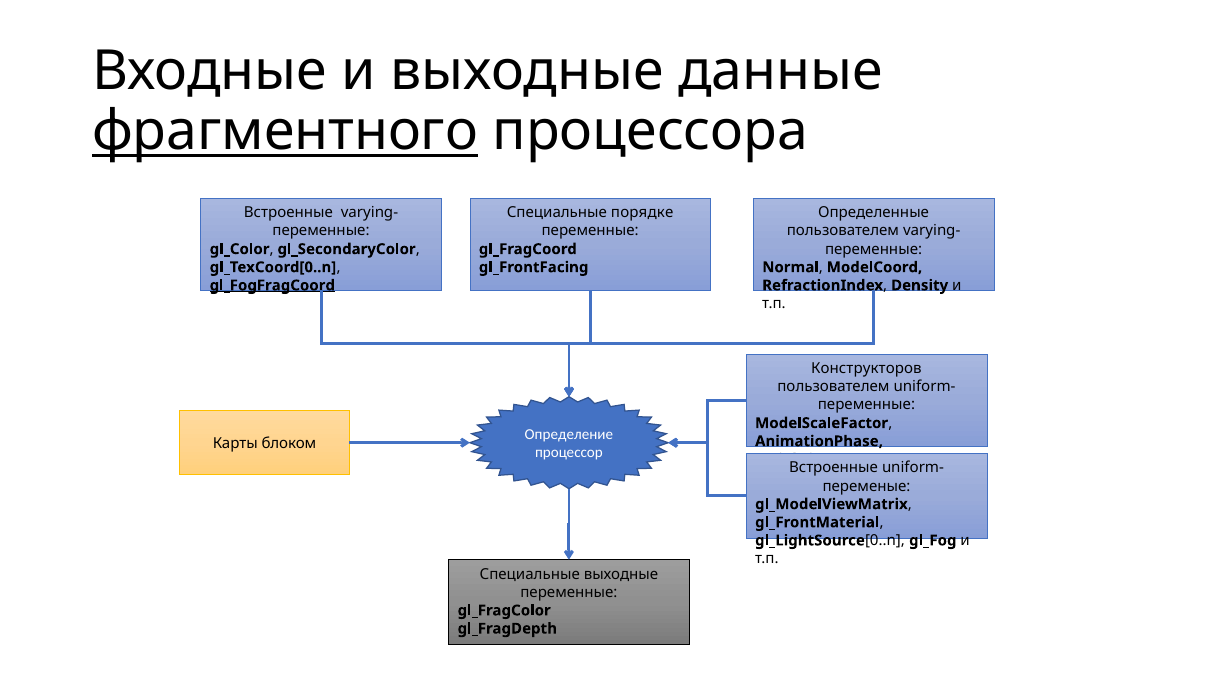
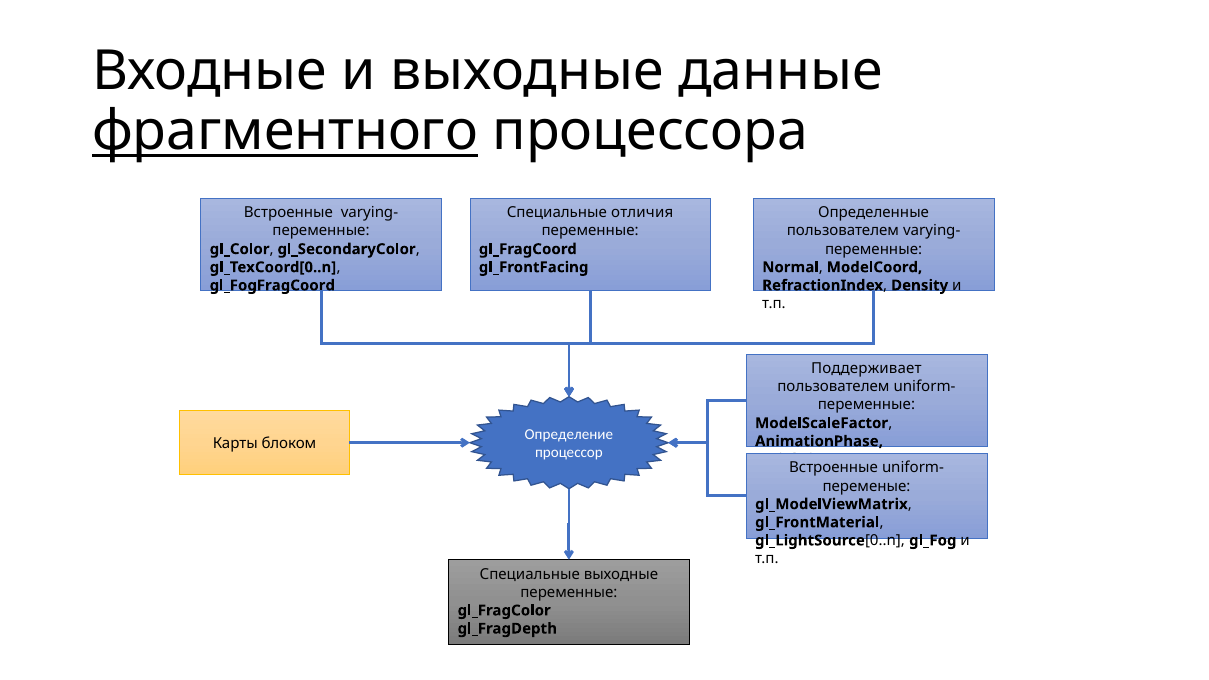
порядке: порядке -> отличия
gl_FogFragCoord underline: present -> none
Конструкторов: Конструкторов -> Поддерживает
